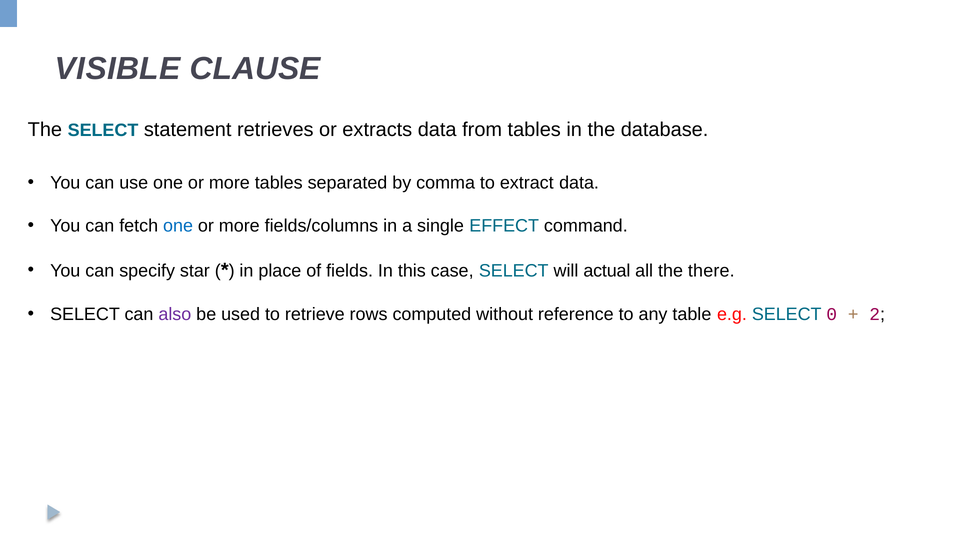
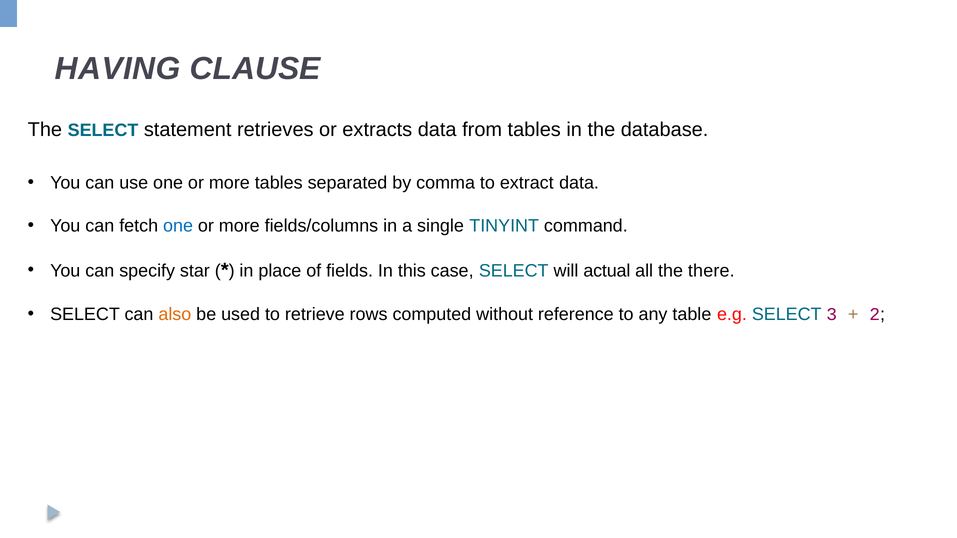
VISIBLE: VISIBLE -> HAVING
EFFECT: EFFECT -> TINYINT
also colour: purple -> orange
0: 0 -> 3
